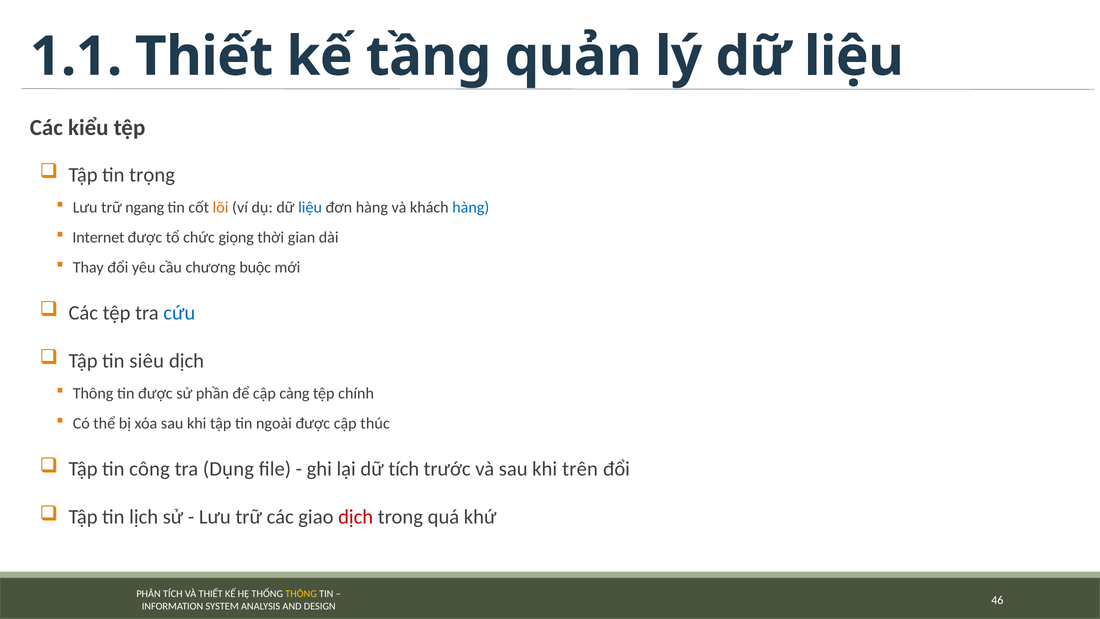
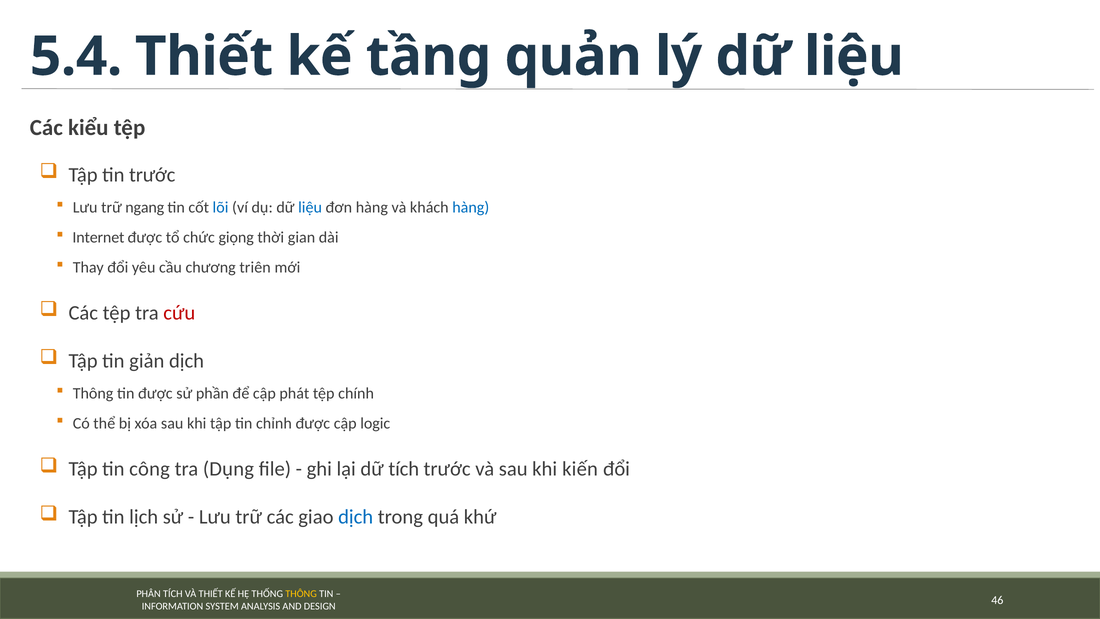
1.1: 1.1 -> 5.4
tin trọng: trọng -> trước
lõi colour: orange -> blue
buộc: buộc -> triên
cứu colour: blue -> red
siêu: siêu -> giản
càng: càng -> phát
ngoài: ngoài -> chỉnh
thúc: thúc -> logic
trên: trên -> kiến
dịch at (356, 517) colour: red -> blue
